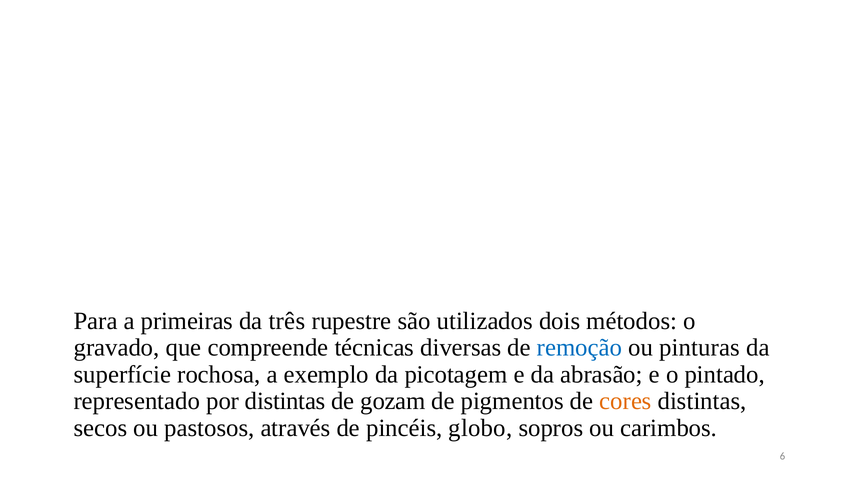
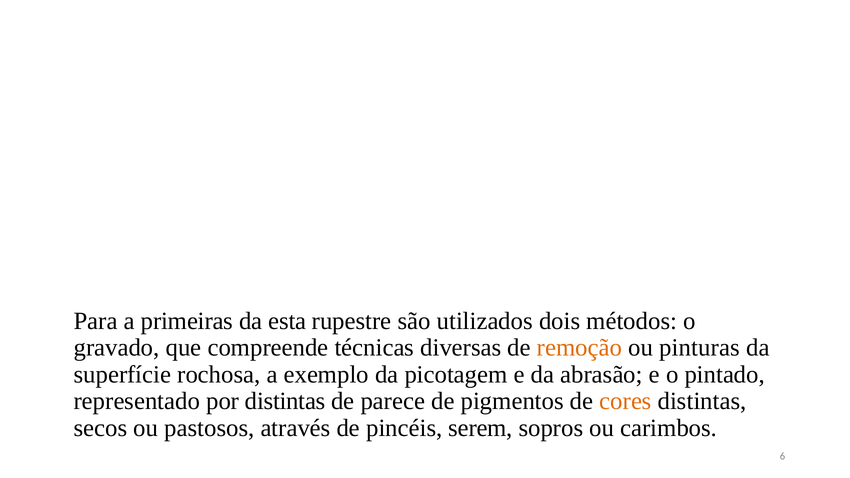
três: três -> esta
remoção colour: blue -> orange
gozam: gozam -> parece
globo: globo -> serem
